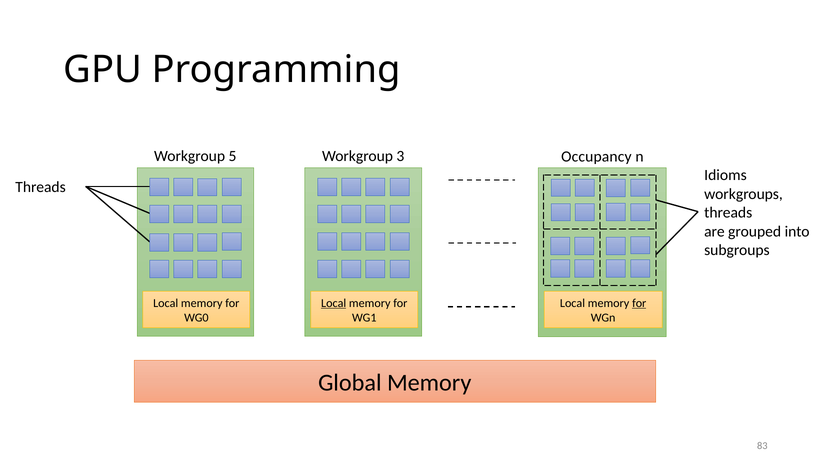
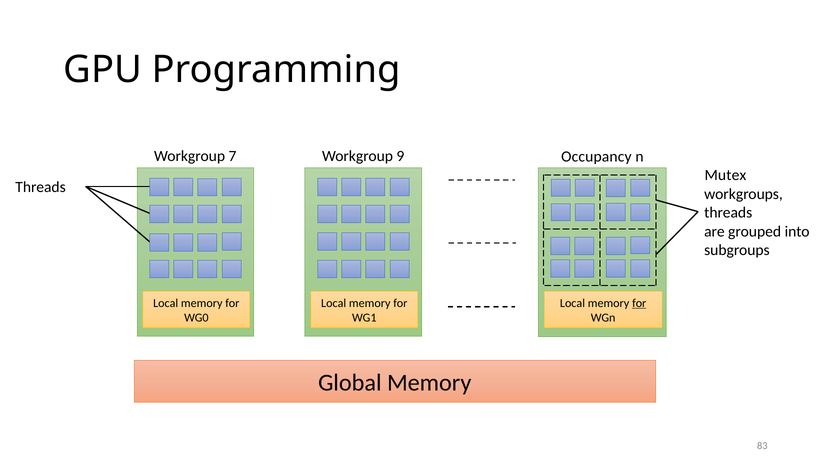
5: 5 -> 7
3: 3 -> 9
Idioms: Idioms -> Mutex
Local at (334, 303) underline: present -> none
